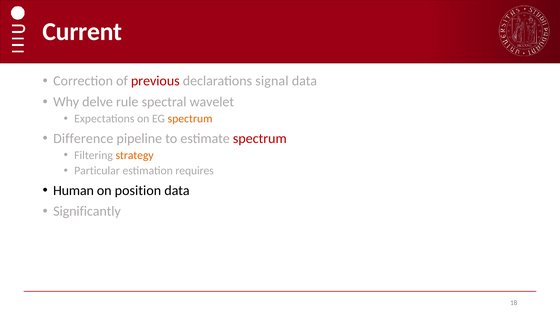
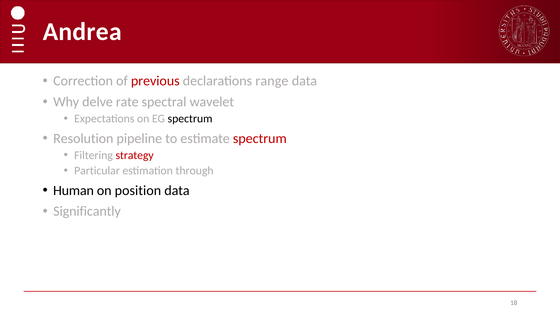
Current: Current -> Andrea
signal: signal -> range
rule: rule -> rate
spectrum at (190, 119) colour: orange -> black
Difference: Difference -> Resolution
strategy colour: orange -> red
requires: requires -> through
